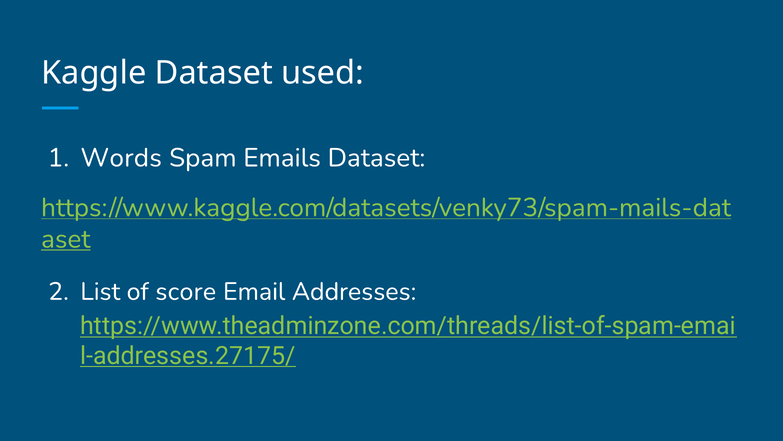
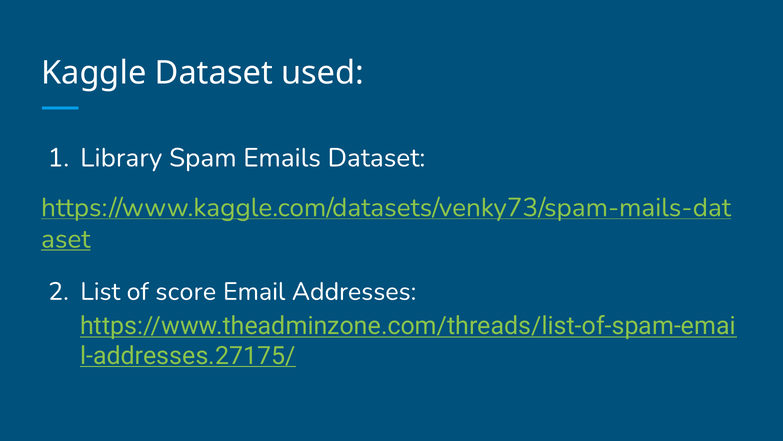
Words: Words -> Library
